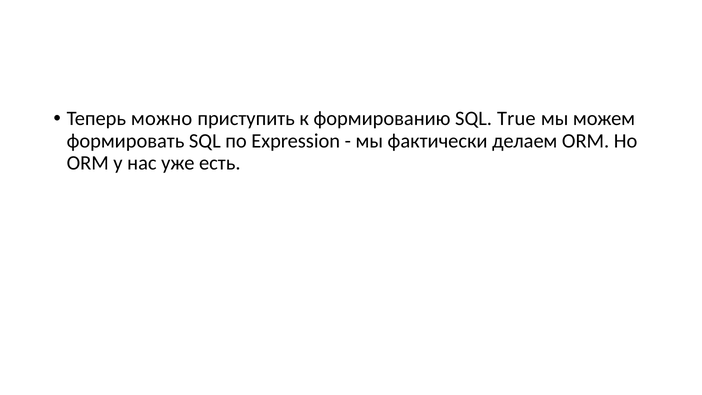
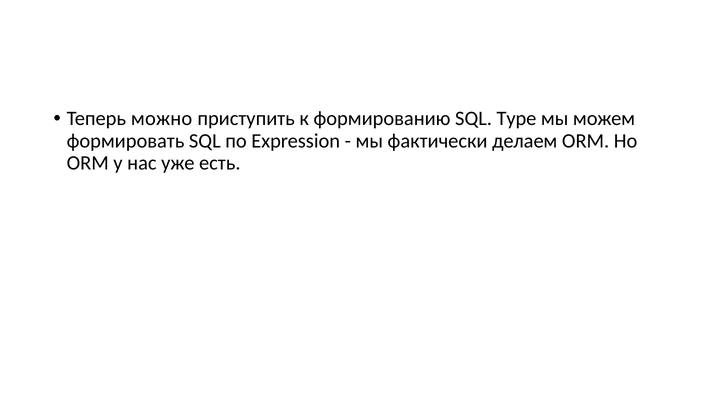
True: True -> Type
